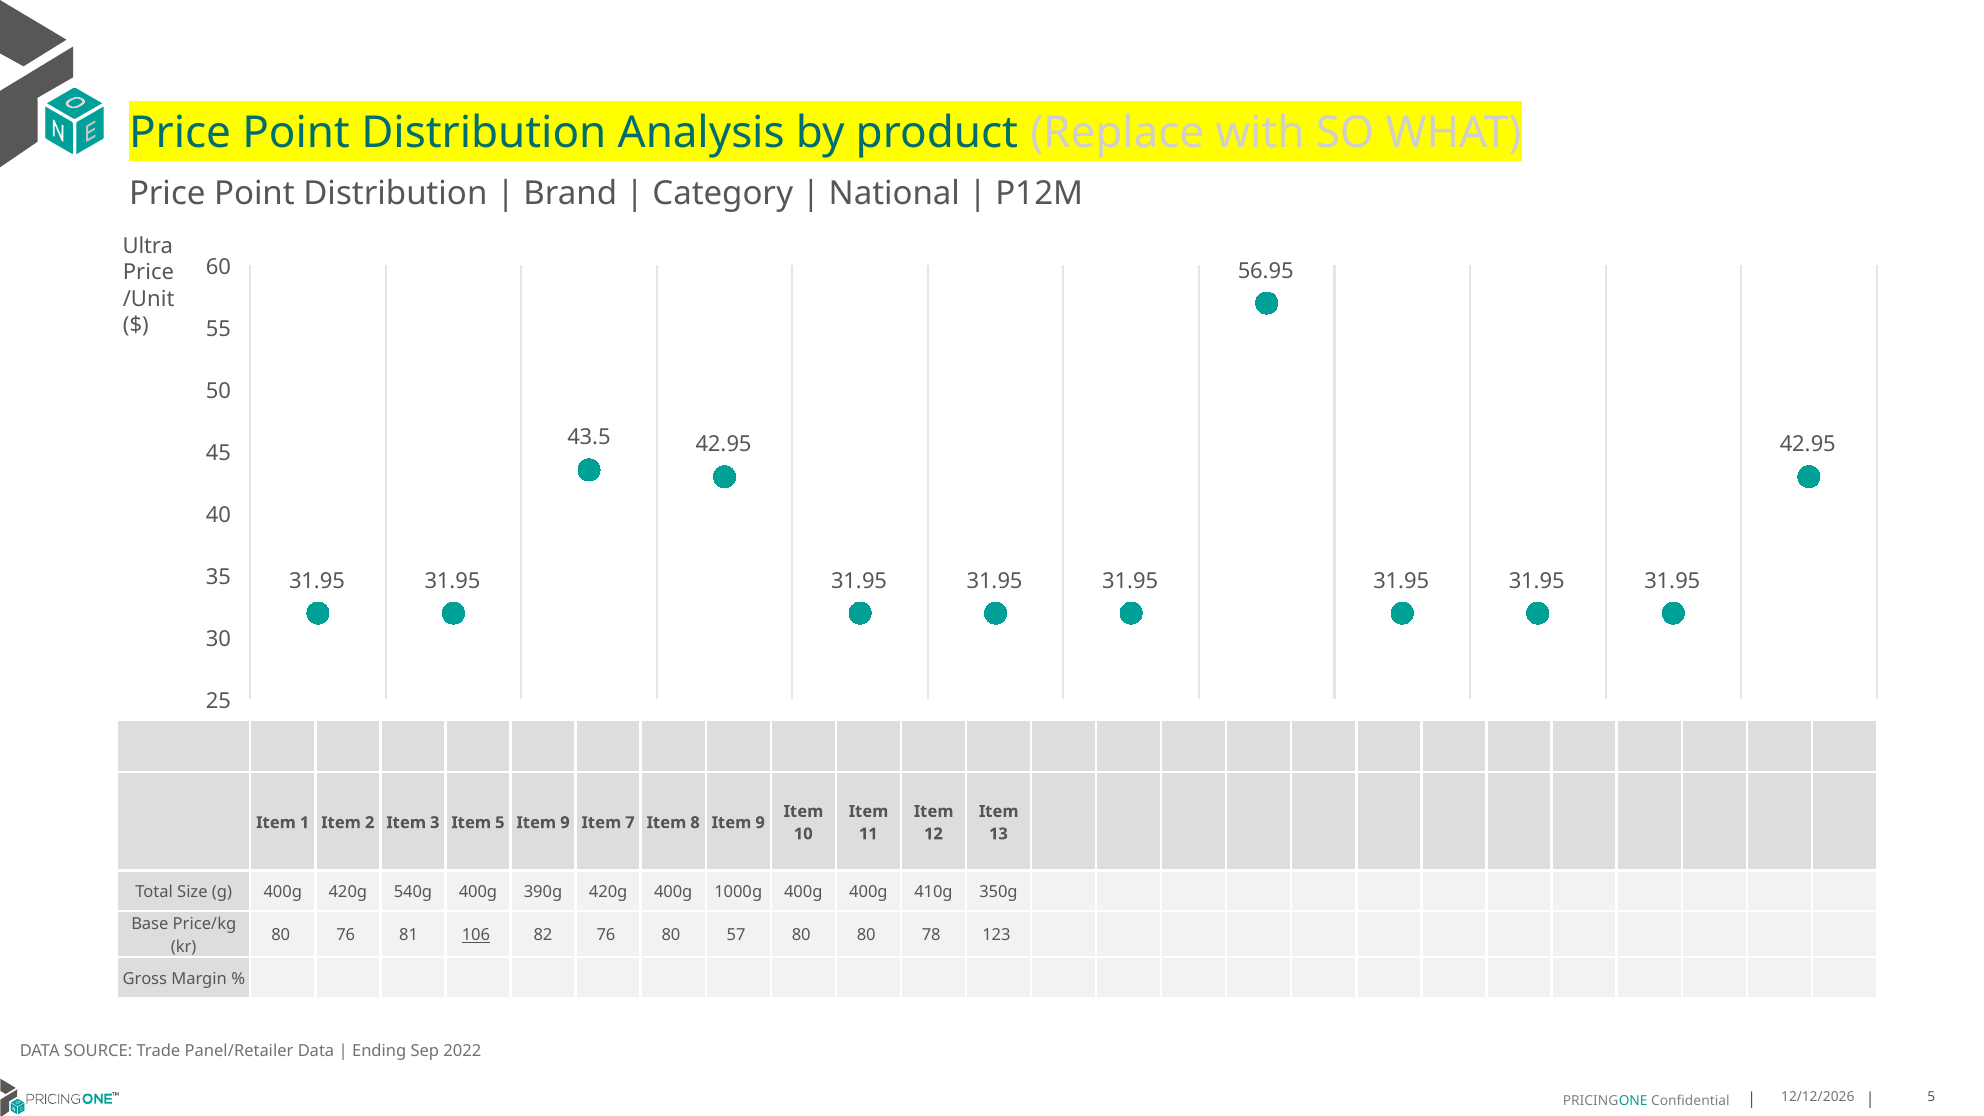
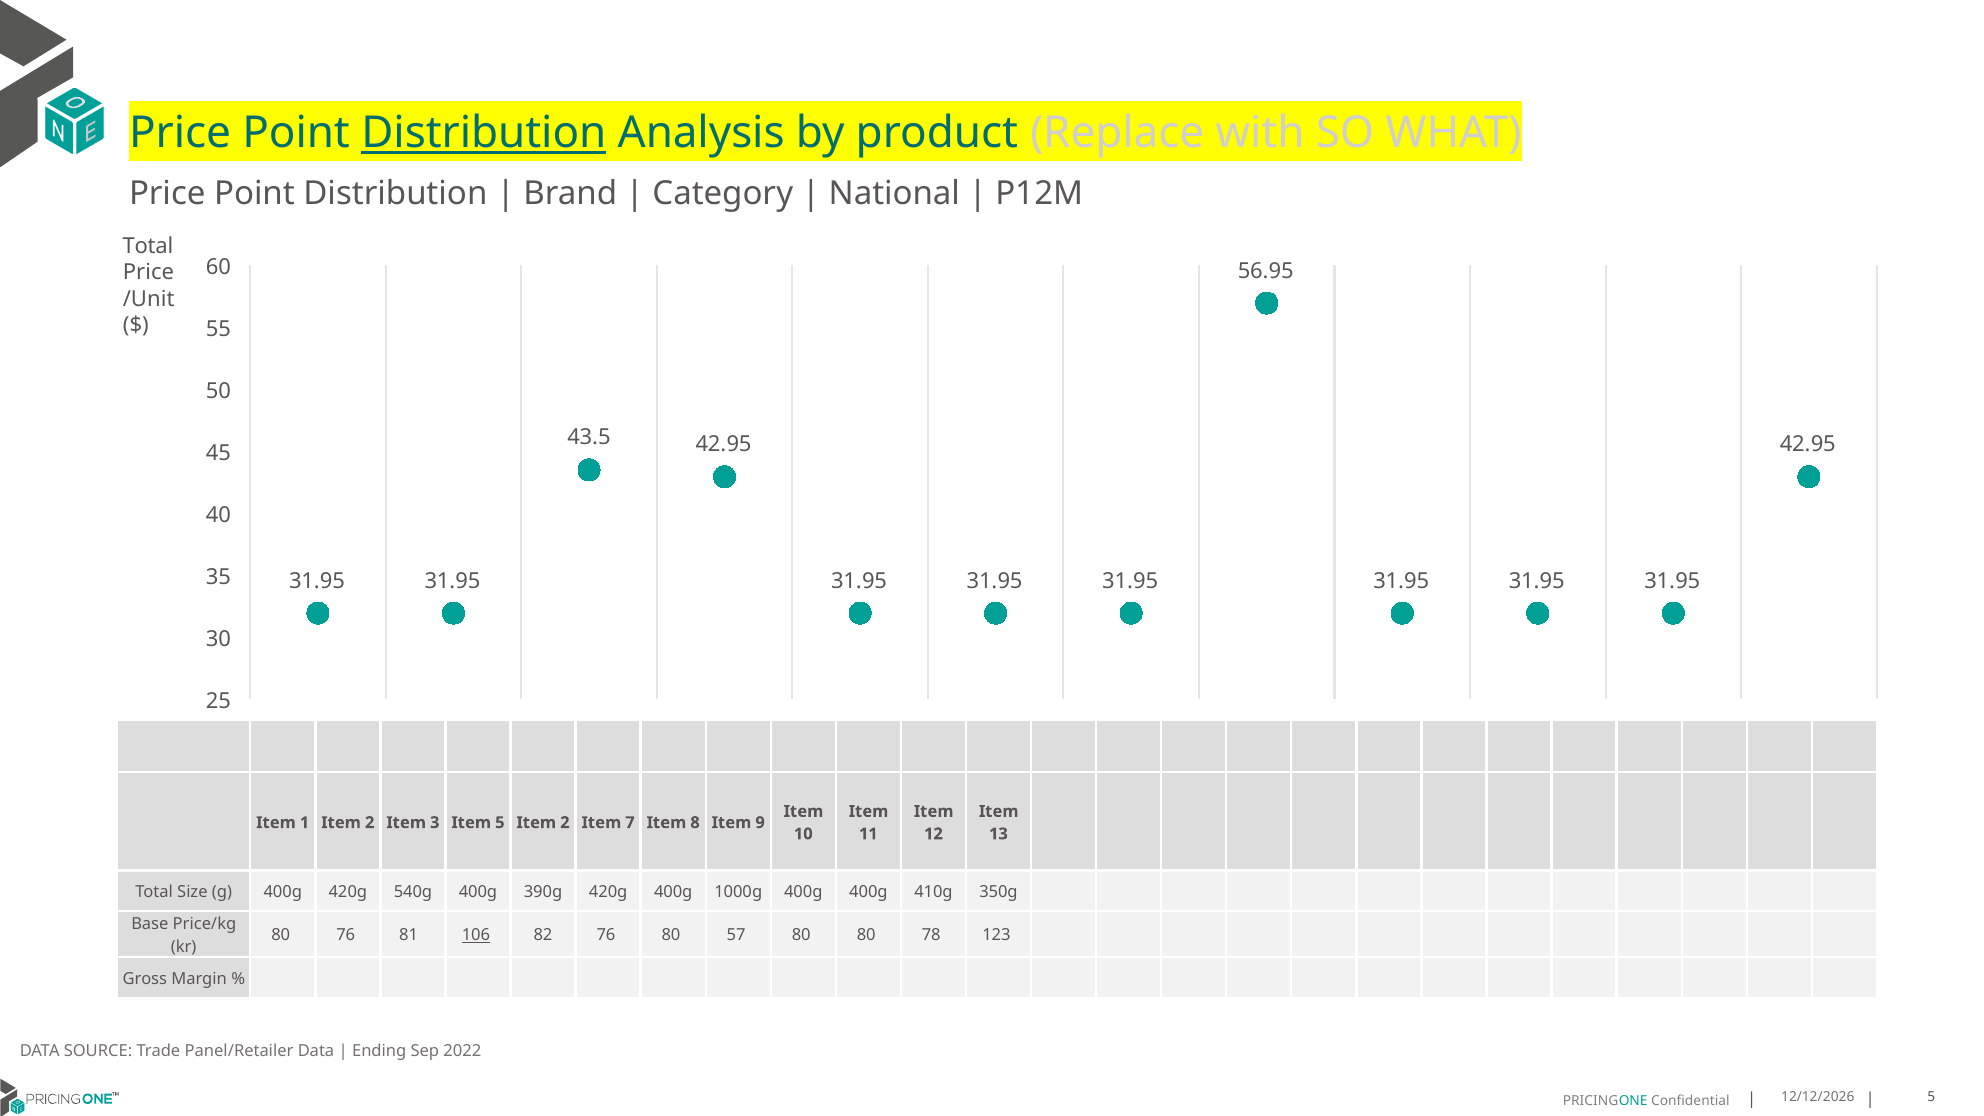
Distribution at (484, 133) underline: none -> present
Ultra at (148, 246): Ultra -> Total
5 Item 9: 9 -> 2
